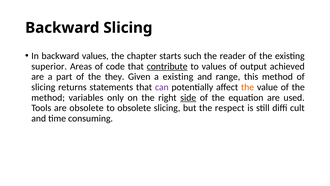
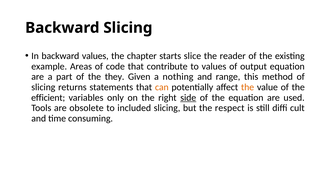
such: such -> slice
superior: superior -> example
contribute underline: present -> none
output achieved: achieved -> equation
a existing: existing -> nothing
can colour: purple -> orange
method at (48, 97): method -> efficient
to obsolete: obsolete -> included
